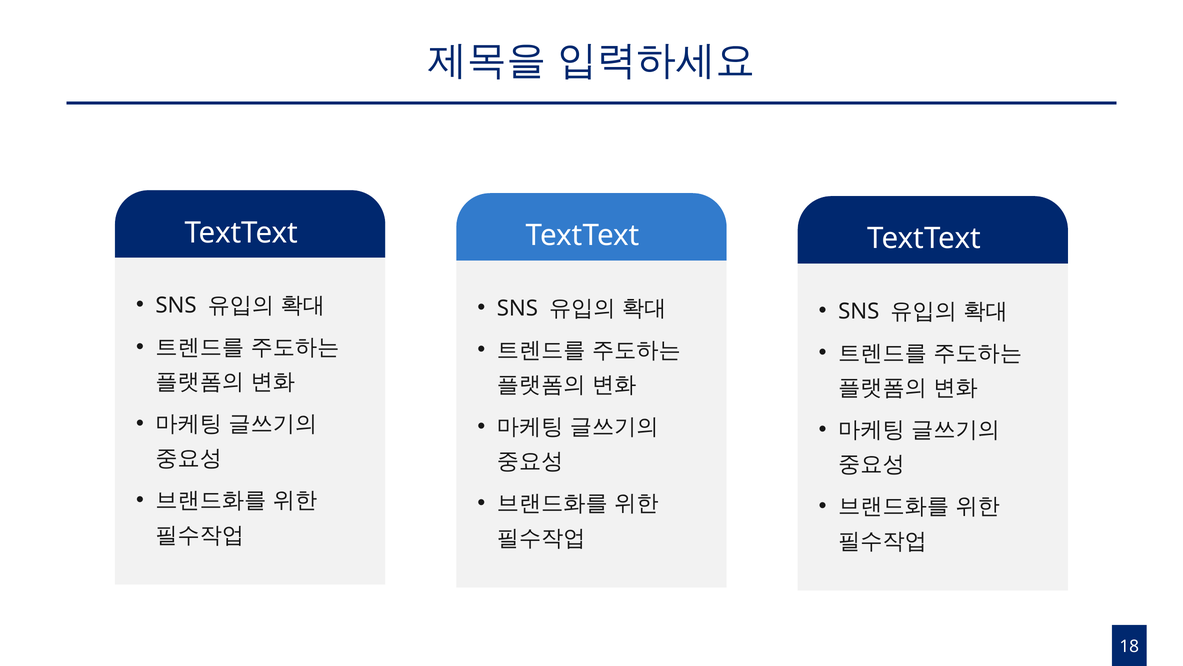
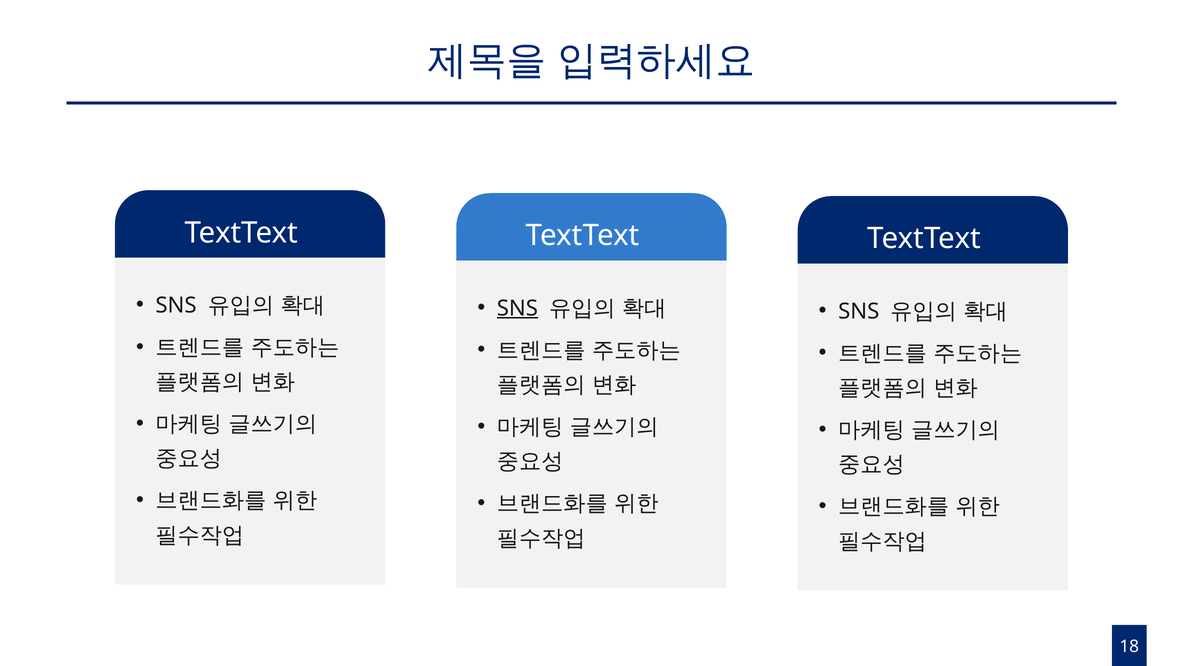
SNS at (517, 308) underline: none -> present
